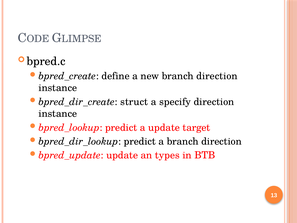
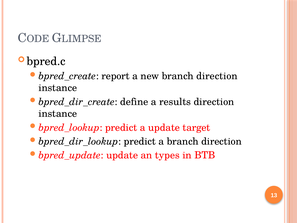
define: define -> report
struct: struct -> define
specify: specify -> results
